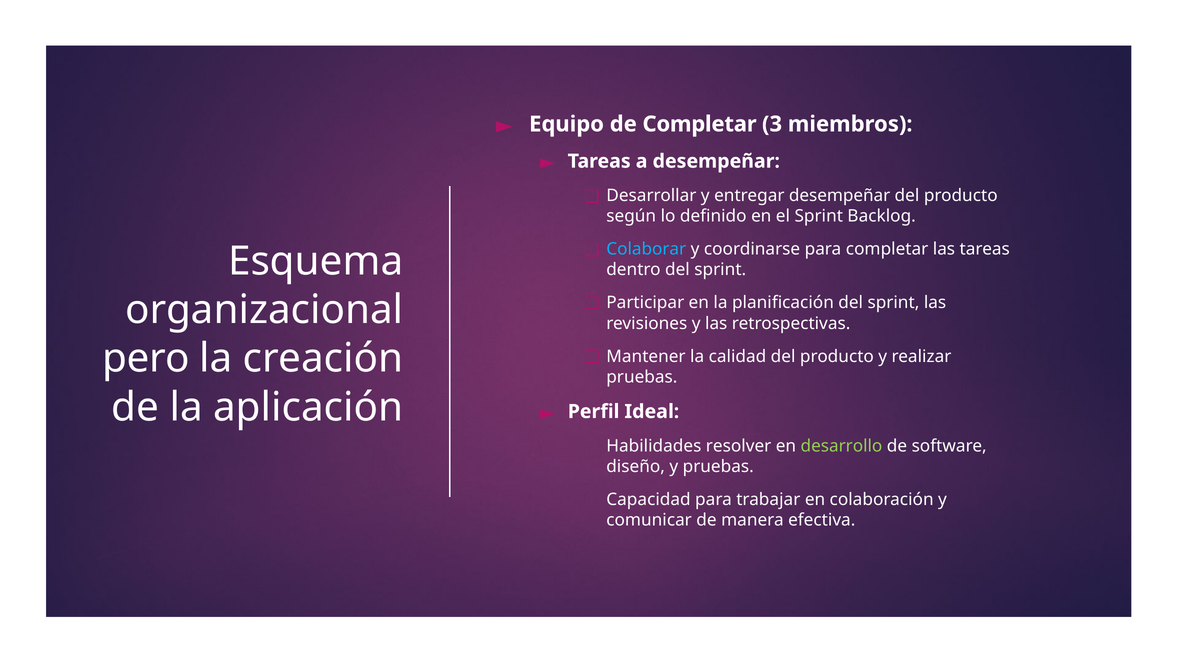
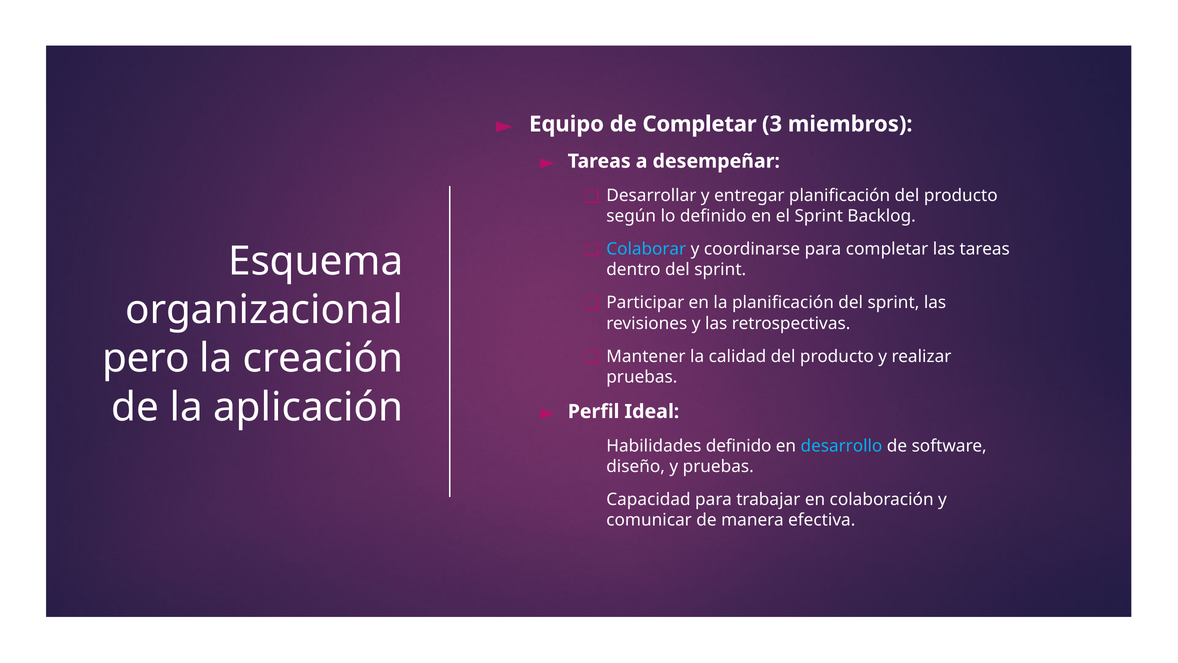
entregar desempeñar: desempeñar -> planificación
resolver at (739, 446): resolver -> definido
desarrollo colour: light green -> light blue
